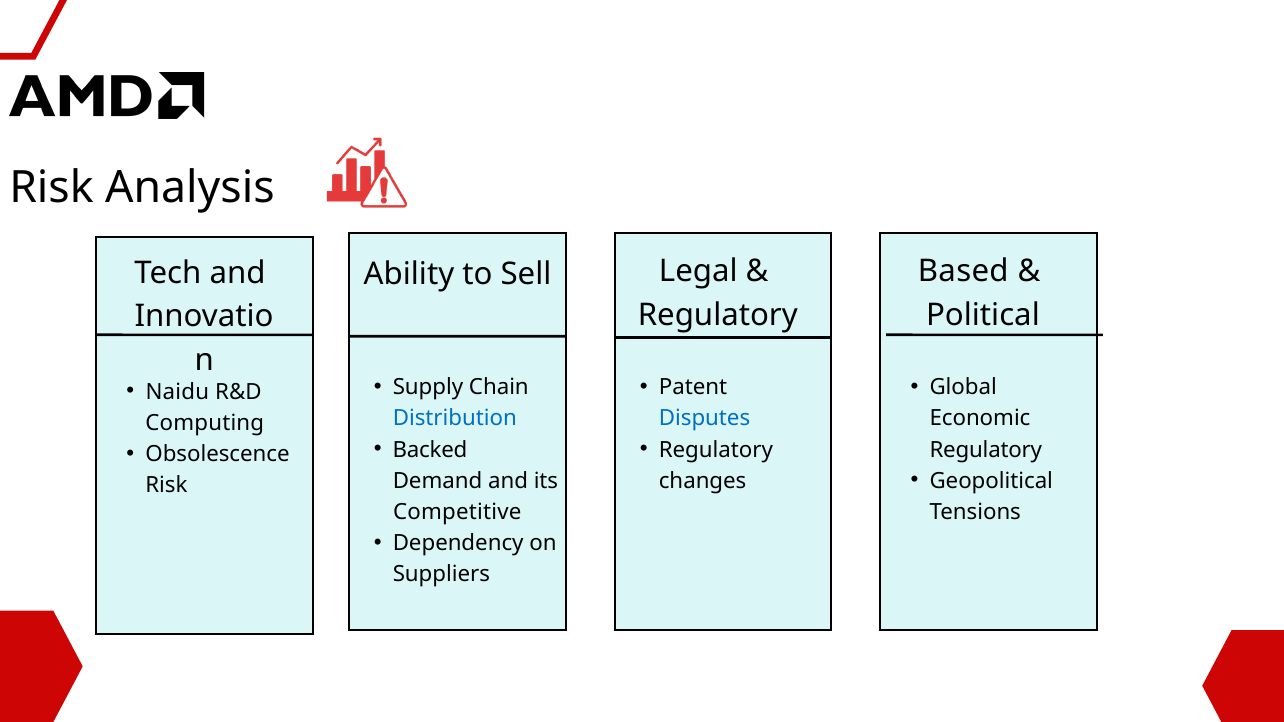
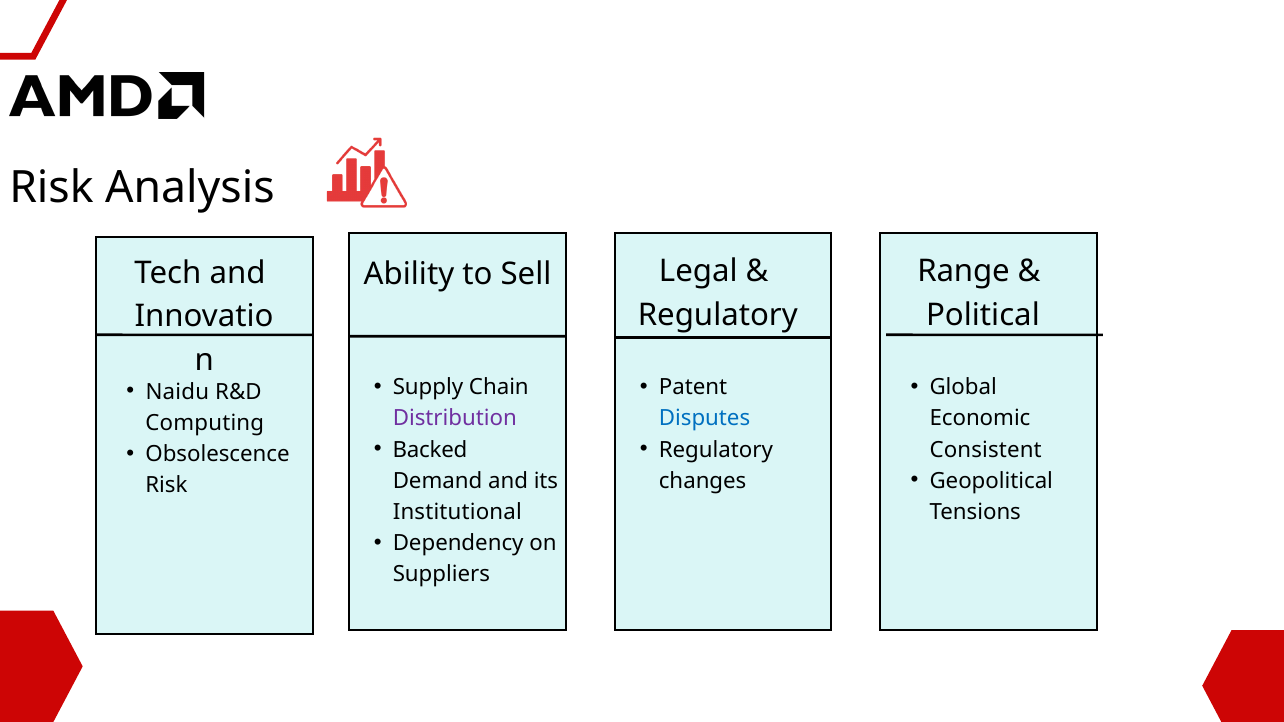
Based: Based -> Range
Distribution colour: blue -> purple
Regulatory at (986, 450): Regulatory -> Consistent
Competitive: Competitive -> Institutional
